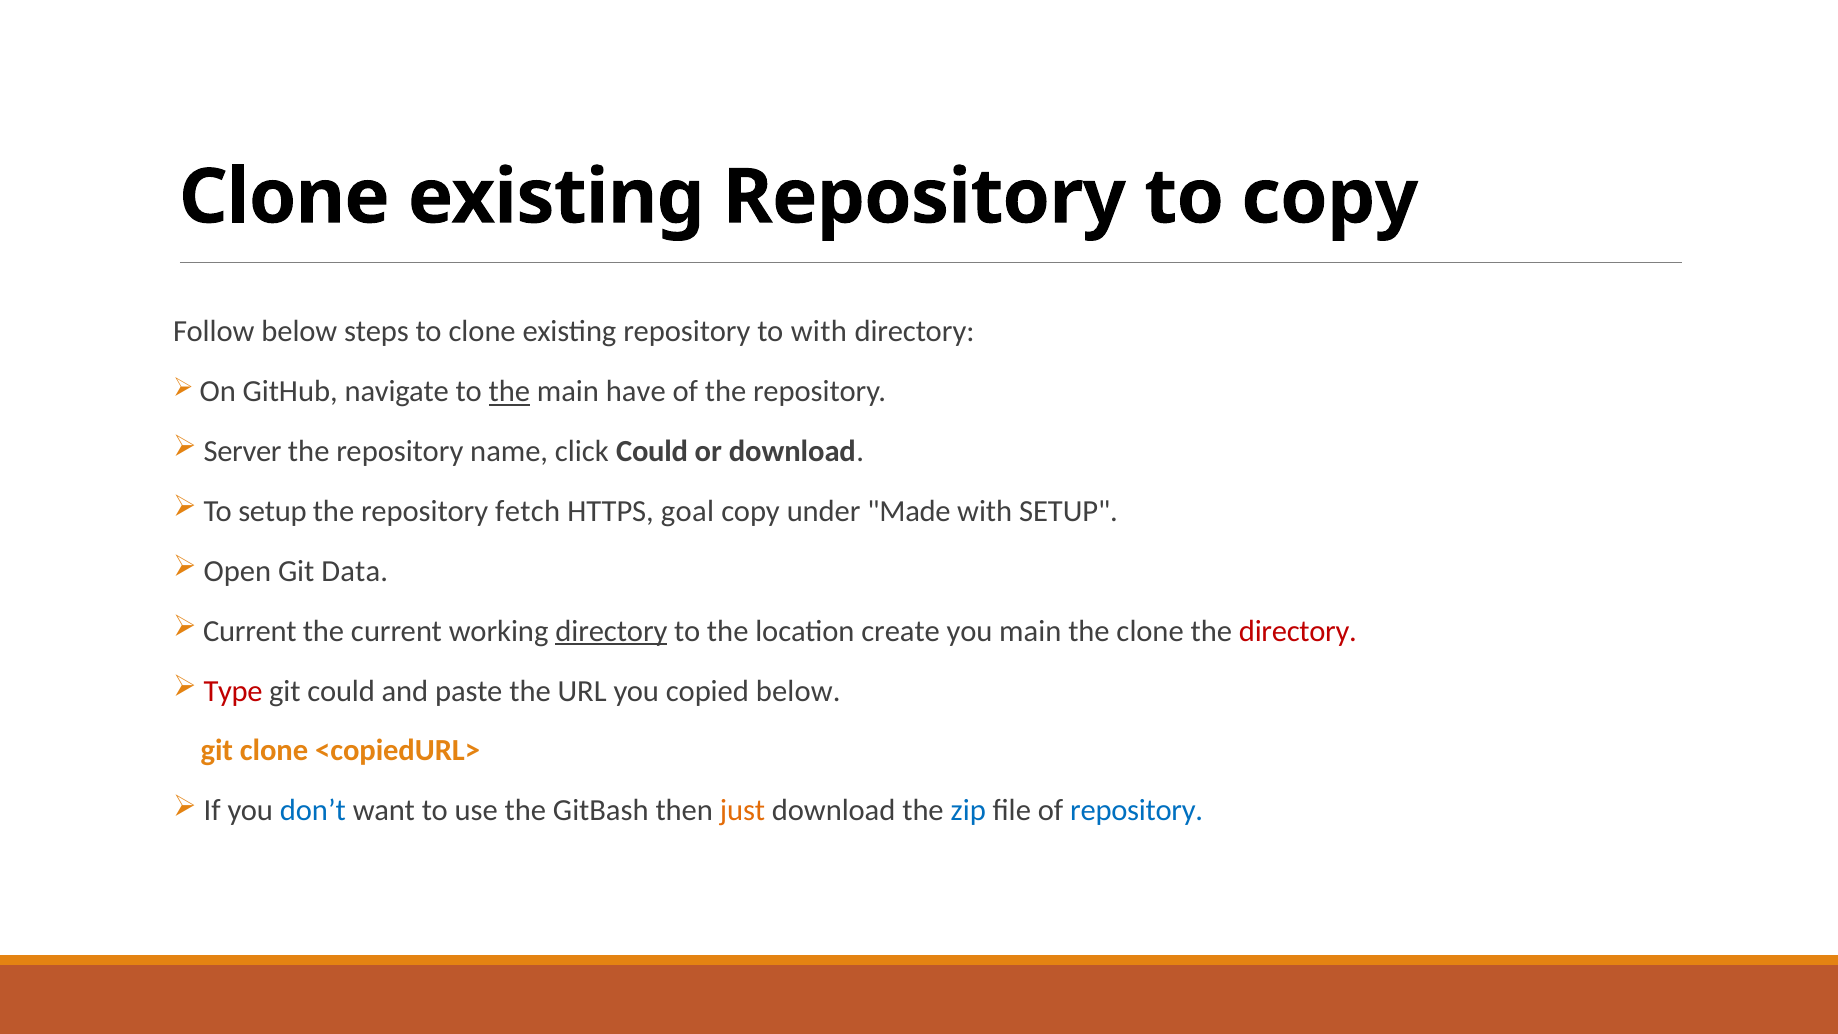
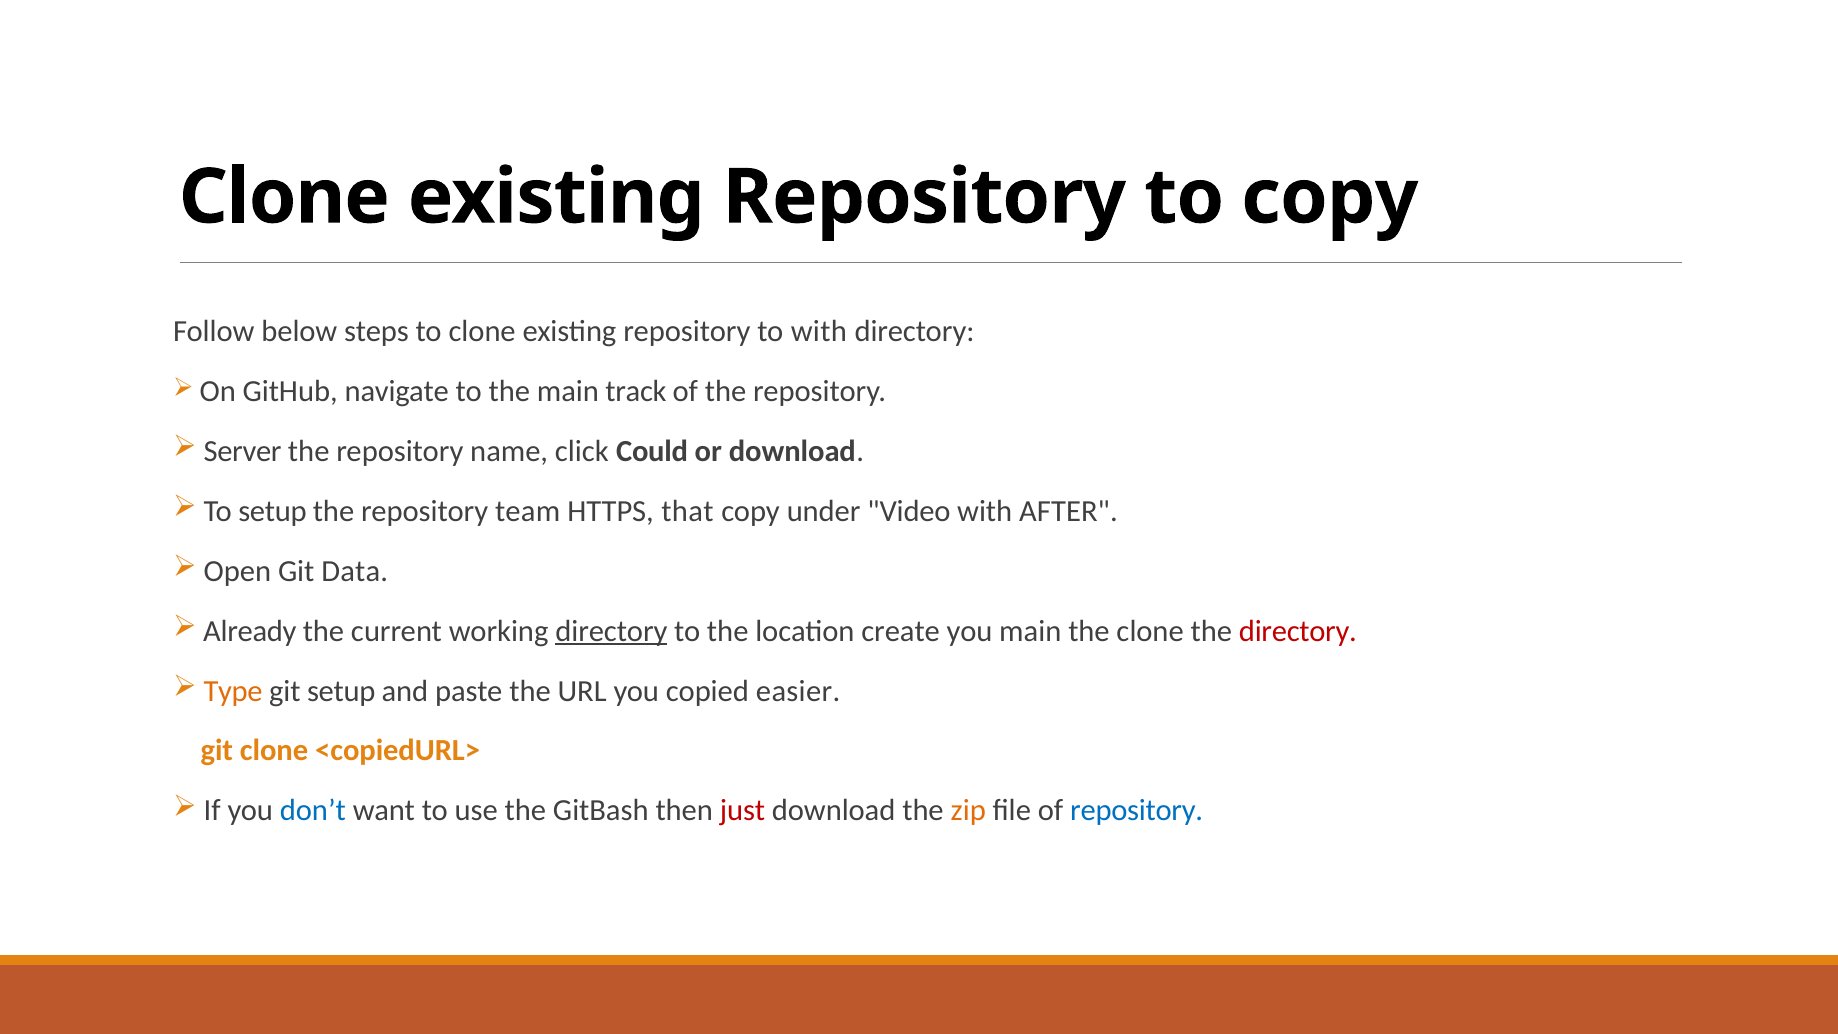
the at (509, 392) underline: present -> none
have: have -> track
fetch: fetch -> team
goal: goal -> that
Made: Made -> Video
with SETUP: SETUP -> AFTER
Current at (250, 631): Current -> Already
Type colour: red -> orange
git could: could -> setup
copied below: below -> easier
just colour: orange -> red
zip colour: blue -> orange
